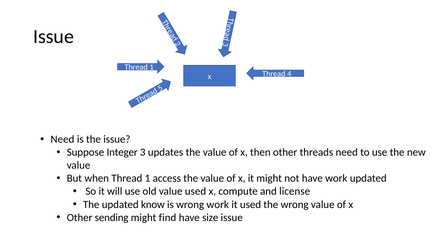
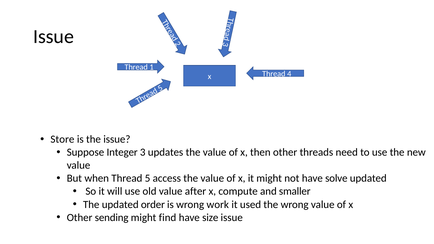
Need at (62, 139): Need -> Store
when Thread 1: 1 -> 5
have work: work -> solve
value used: used -> after
license: license -> smaller
know: know -> order
